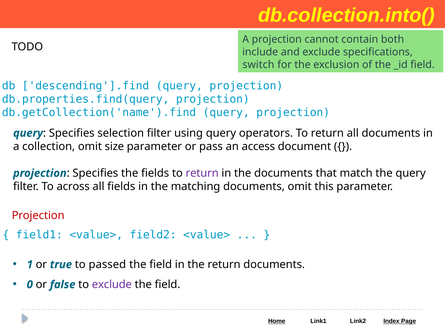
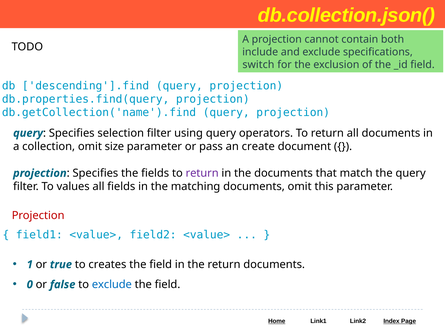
db.collection.into(: db.collection.into( -> db.collection.json(
access: access -> create
across: across -> values
passed: passed -> creates
exclude at (112, 284) colour: purple -> blue
